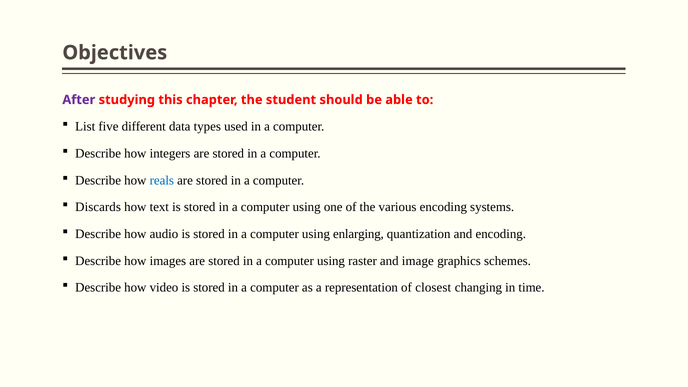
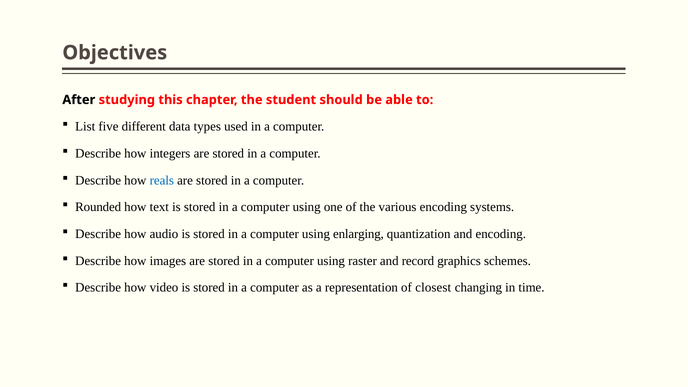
After colour: purple -> black
Discards: Discards -> Rounded
image: image -> record
